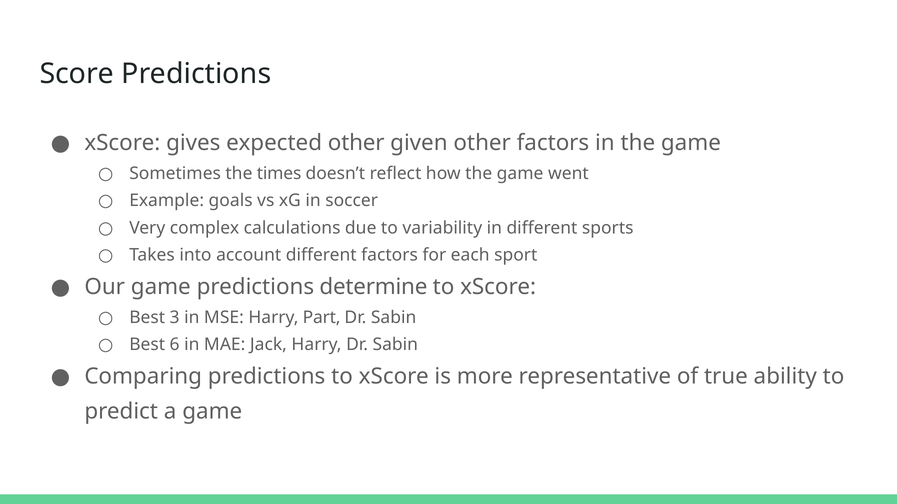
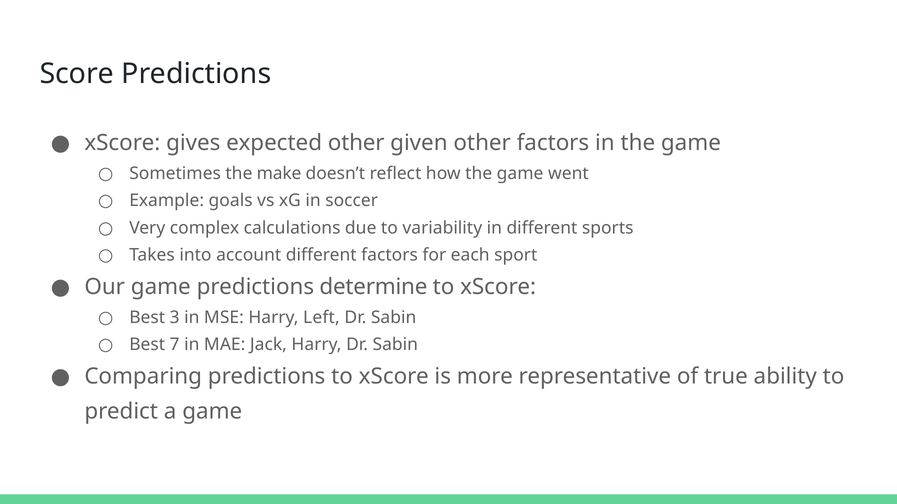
times: times -> make
Part: Part -> Left
6: 6 -> 7
